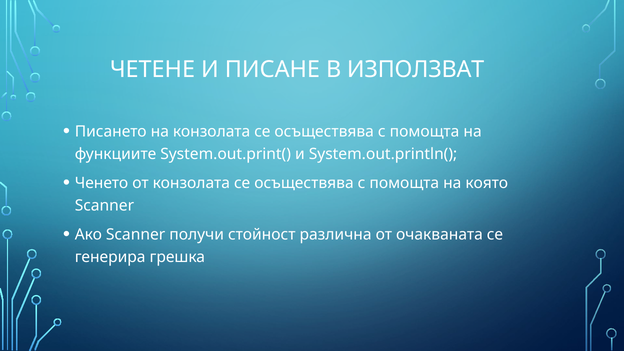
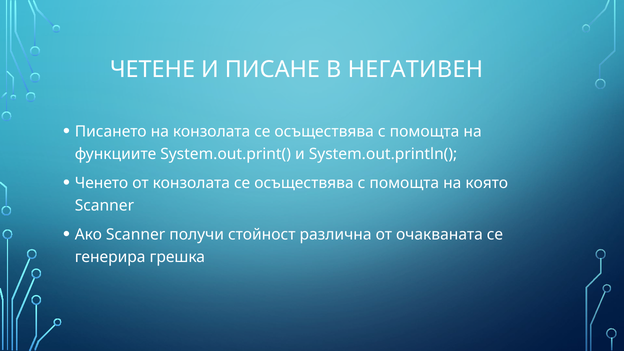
ИЗПОЛЗВАТ: ИЗПОЛЗВАТ -> НЕГАТИВЕН
